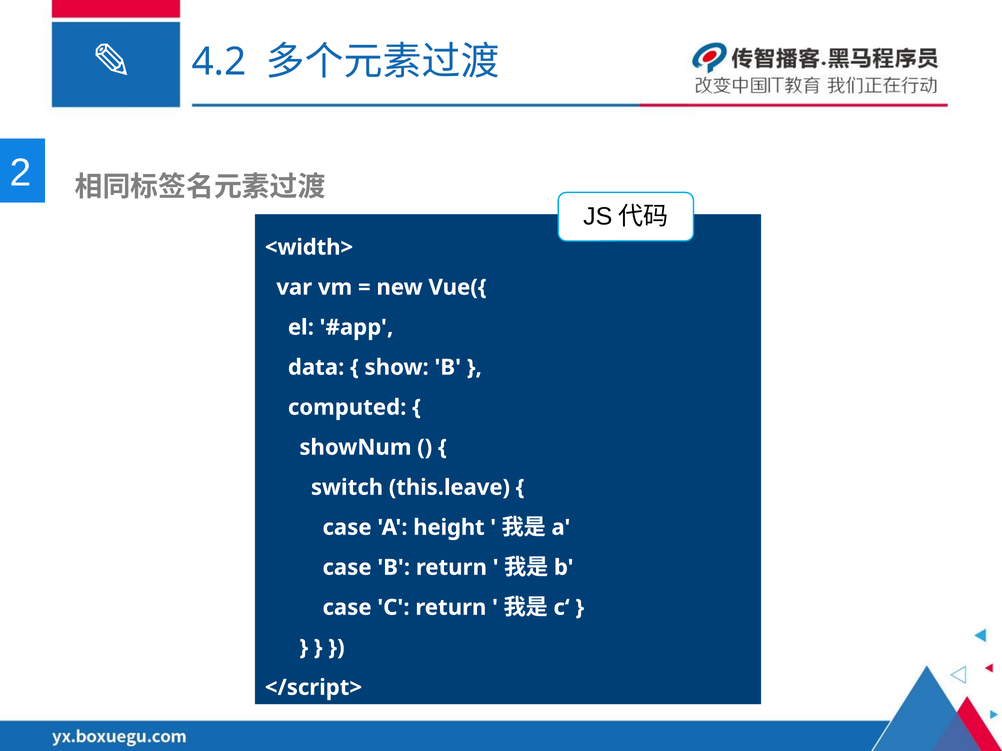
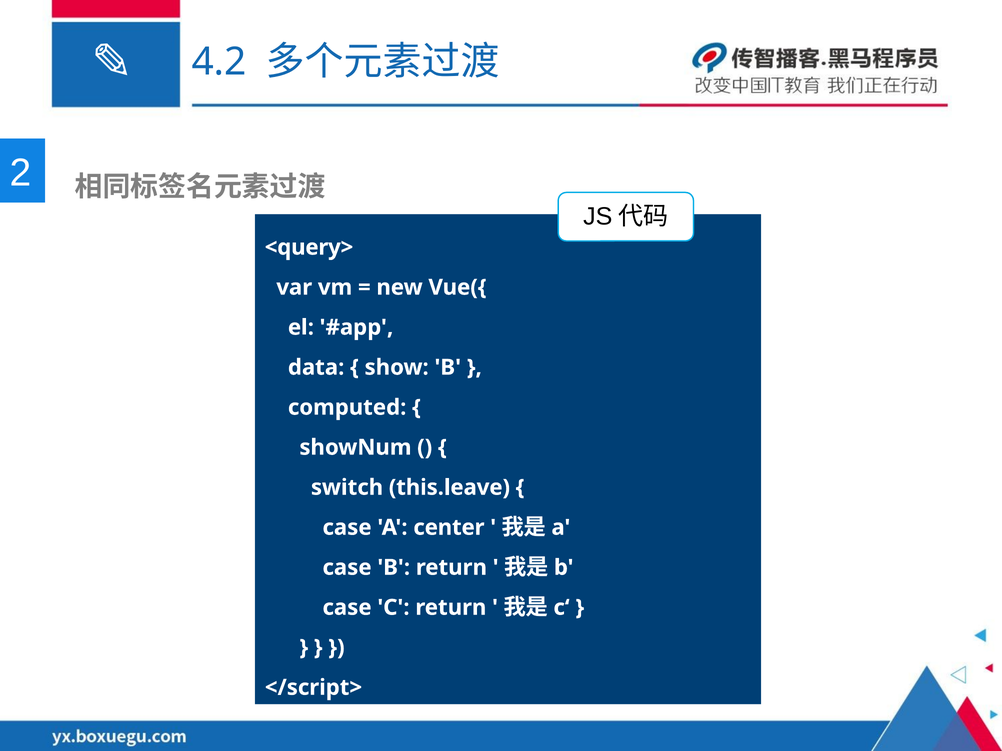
<width>: <width> -> <query>
height: height -> center
